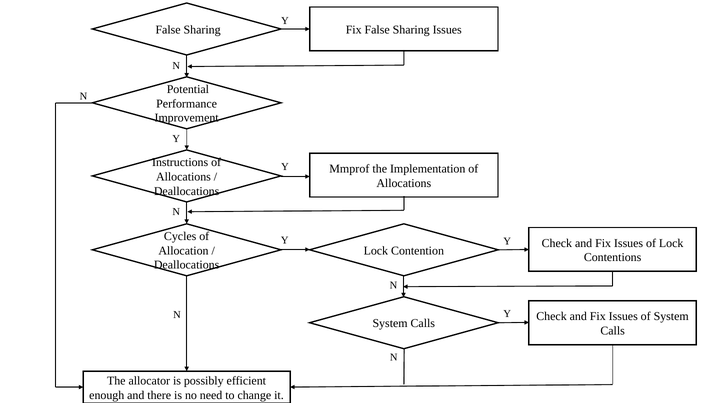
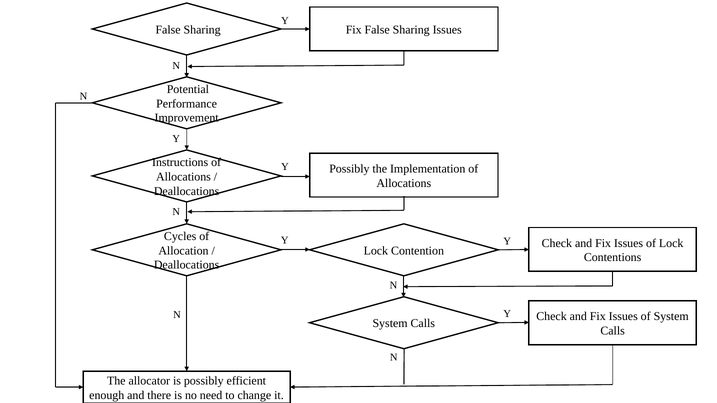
Mmprof at (349, 169): Mmprof -> Possibly
